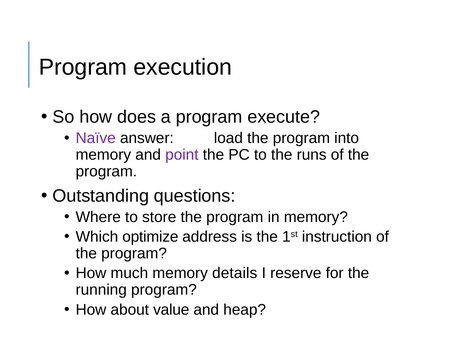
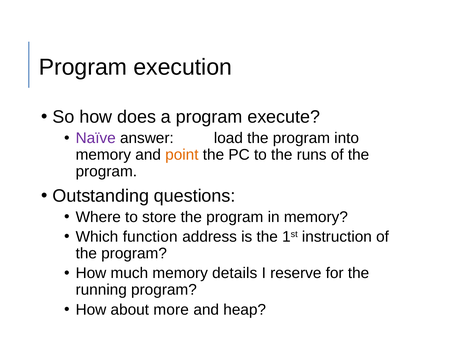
point colour: purple -> orange
optimize: optimize -> function
value: value -> more
